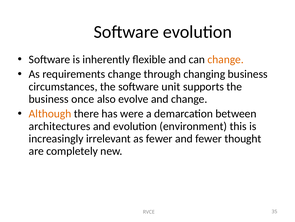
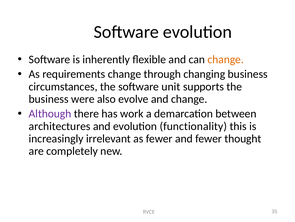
once: once -> were
Although colour: orange -> purple
were: were -> work
environment: environment -> functionality
